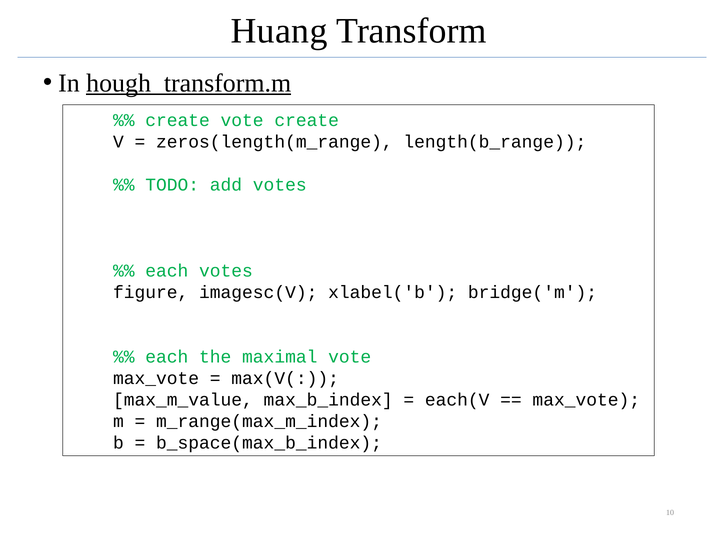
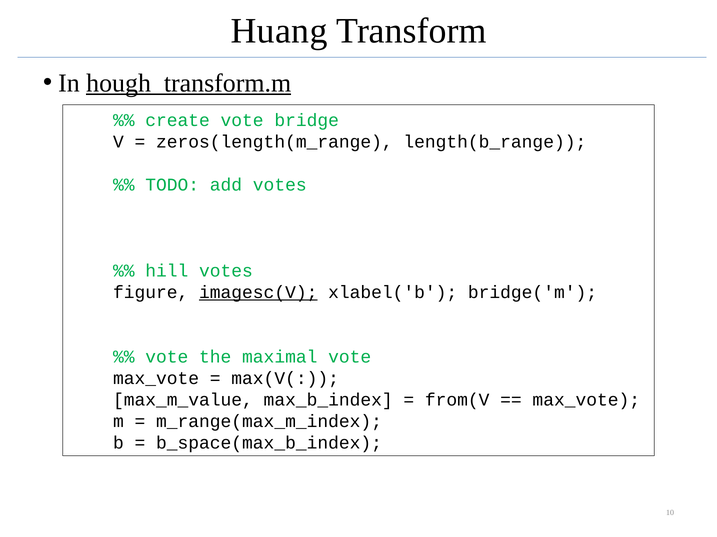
vote create: create -> bridge
each at (167, 271): each -> hill
imagesc(V underline: none -> present
each at (167, 357): each -> vote
each(V: each(V -> from(V
